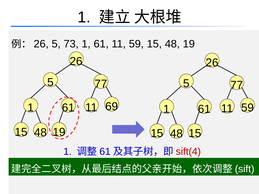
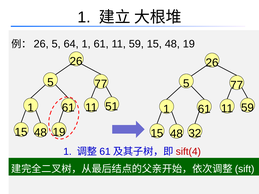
73: 73 -> 64
69: 69 -> 51
48 15: 15 -> 32
